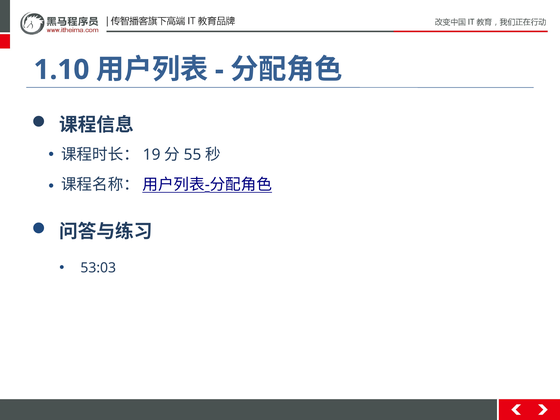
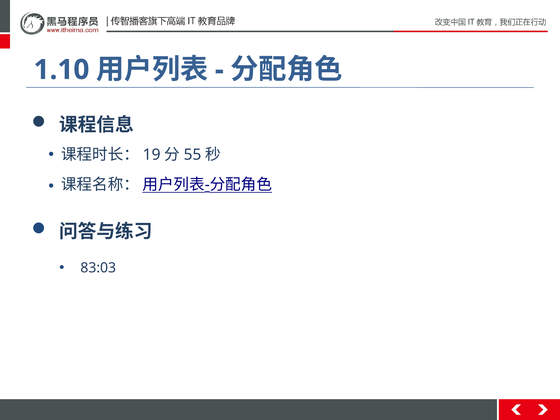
53:03: 53:03 -> 83:03
